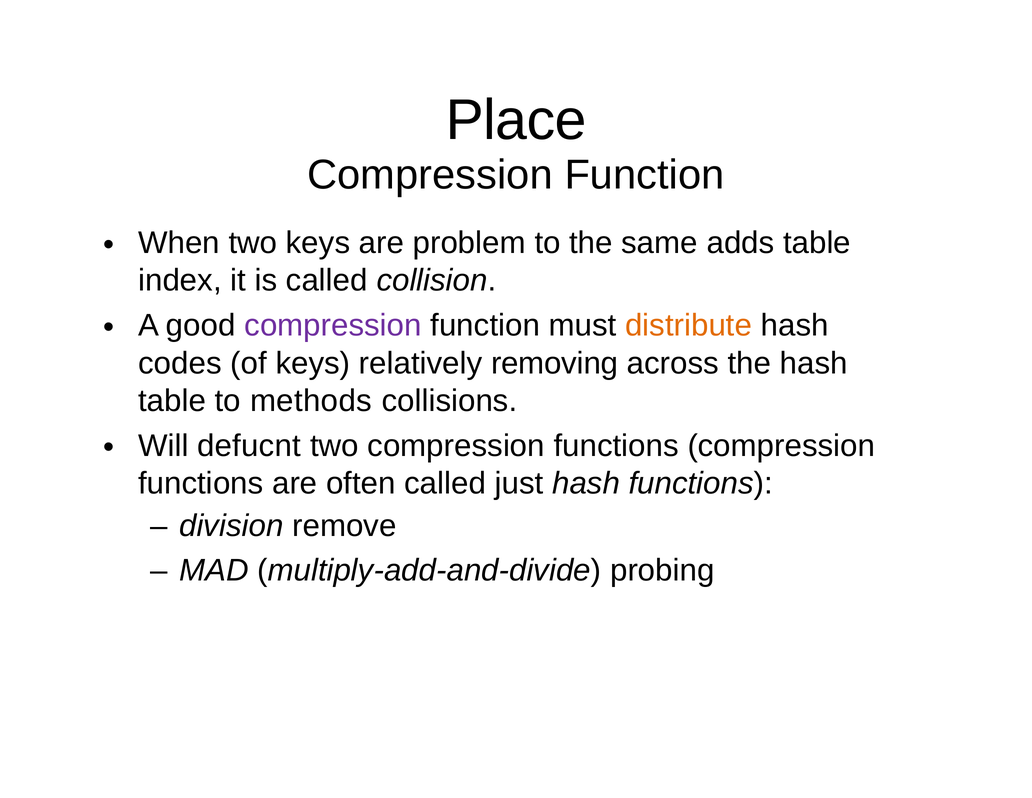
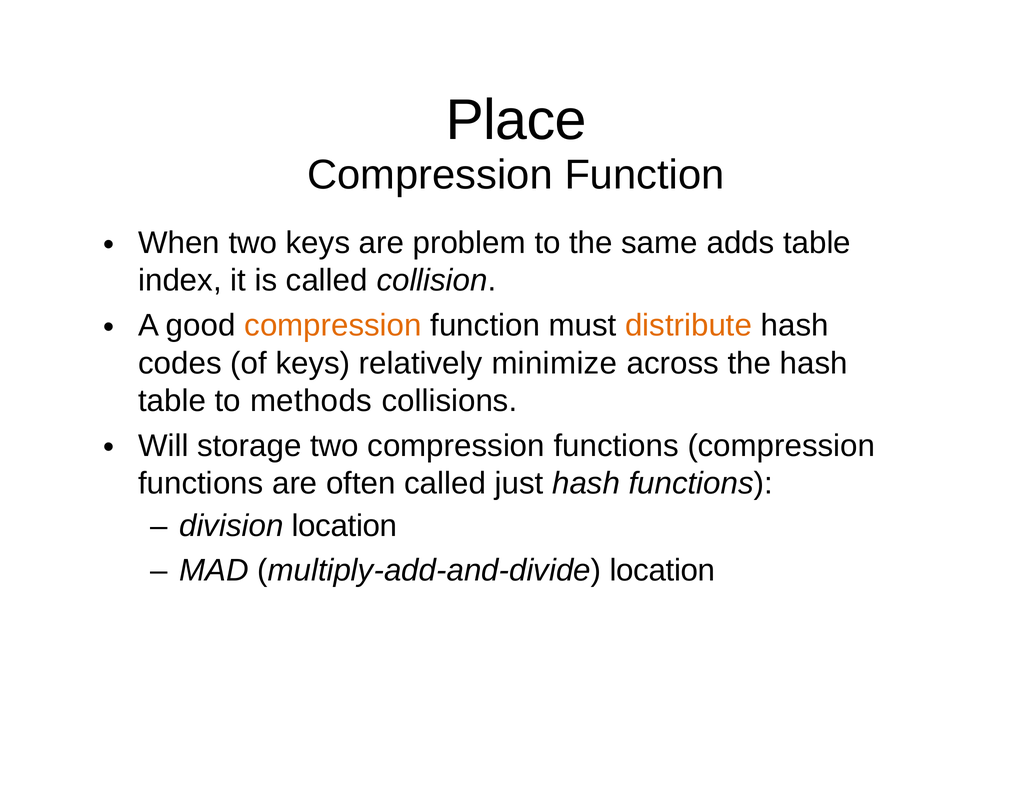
compression at (333, 325) colour: purple -> orange
removing: removing -> minimize
defucnt: defucnt -> storage
division remove: remove -> location
multiply-add-and-divide probing: probing -> location
